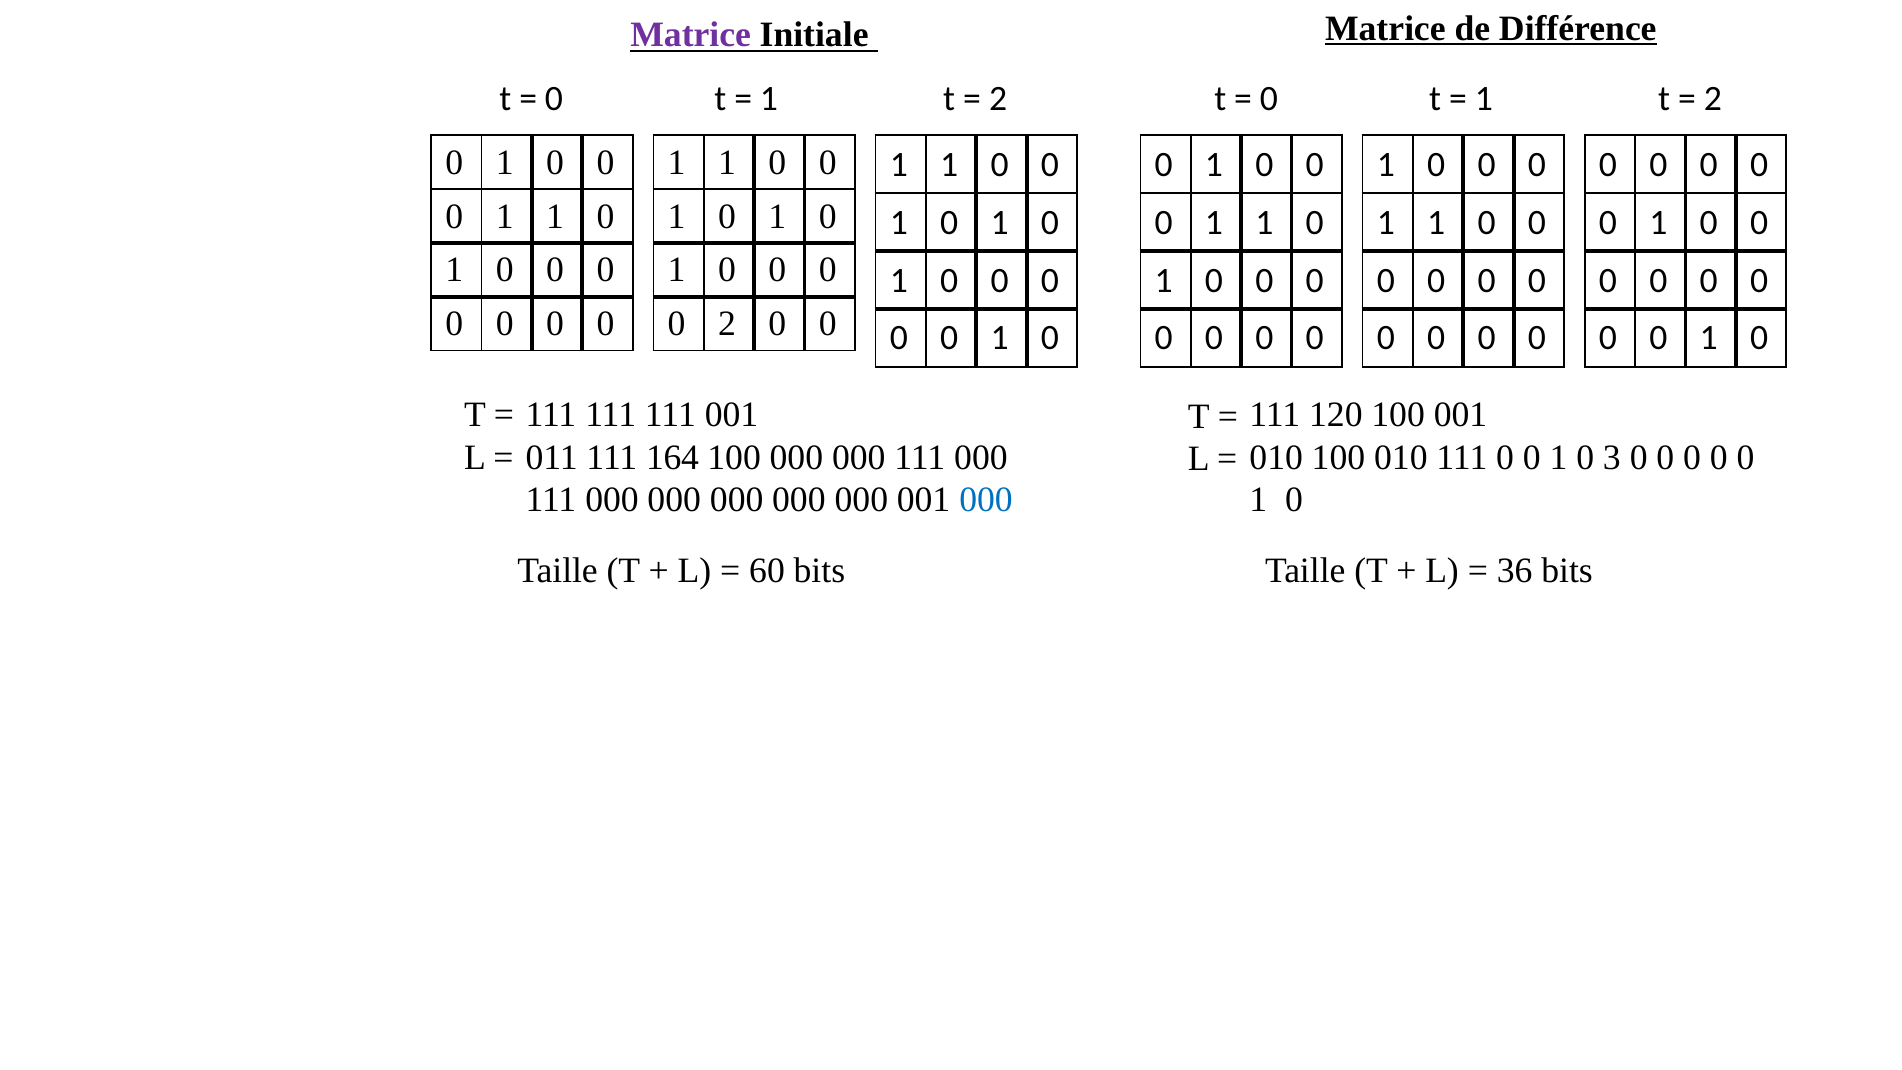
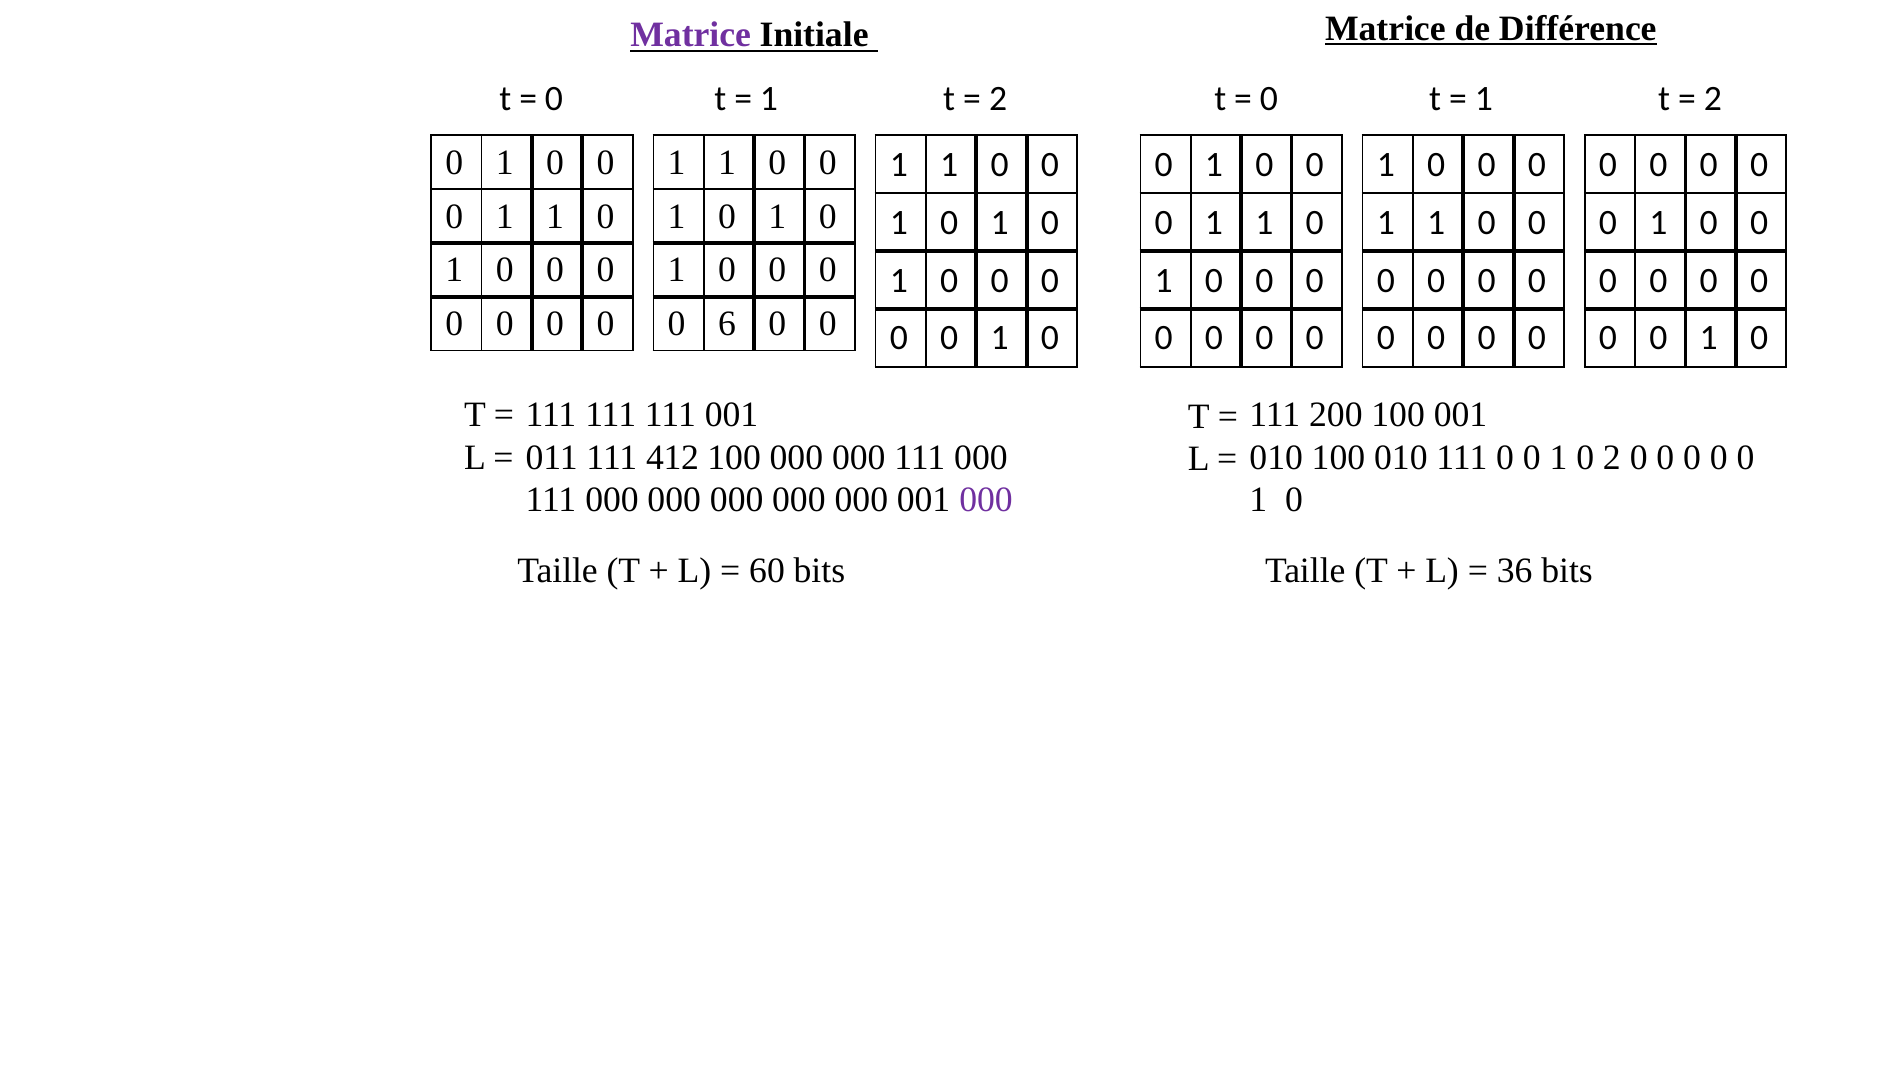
0 2: 2 -> 6
120: 120 -> 200
164: 164 -> 412
0 3: 3 -> 2
000 at (986, 500) colour: blue -> purple
